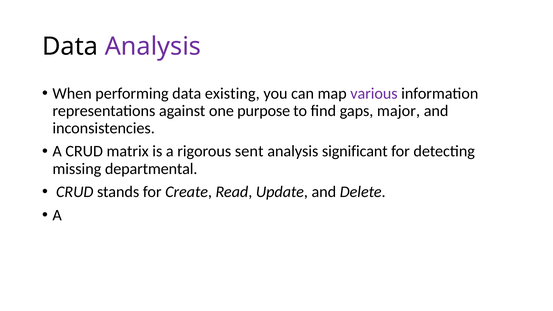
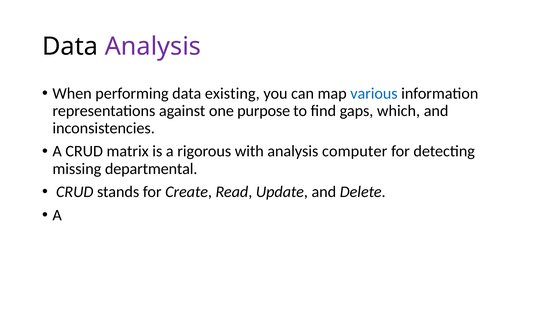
various colour: purple -> blue
major: major -> which
sent: sent -> with
significant: significant -> computer
